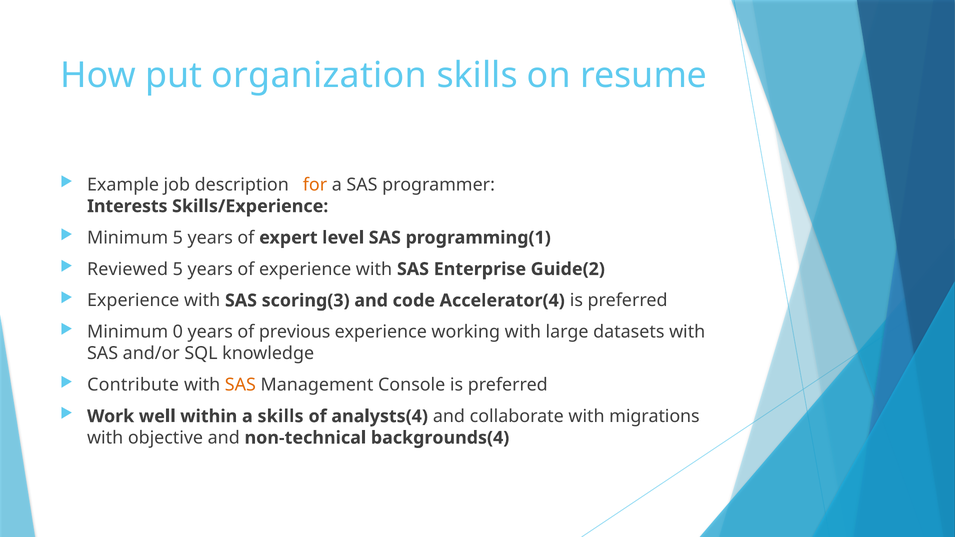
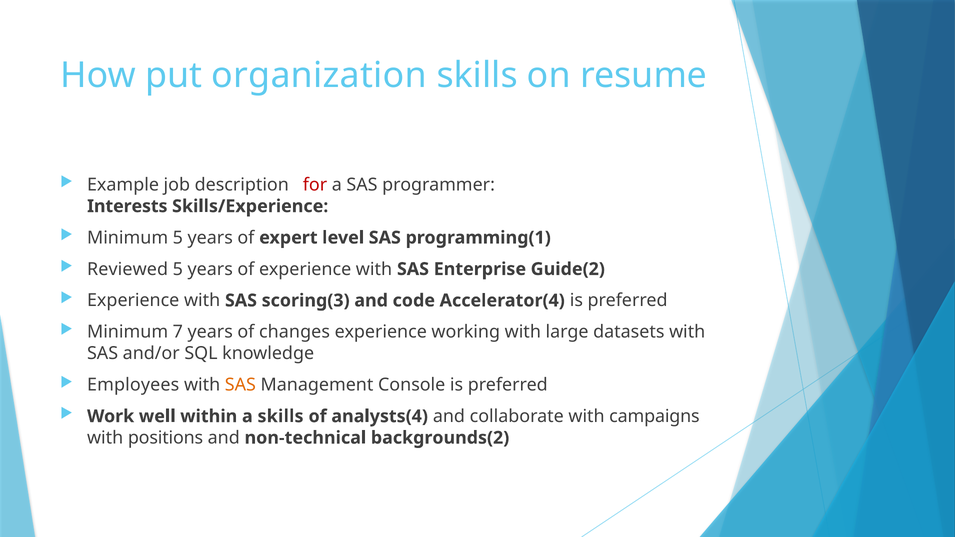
for colour: orange -> red
0: 0 -> 7
previous: previous -> changes
Contribute: Contribute -> Employees
migrations: migrations -> campaigns
objective: objective -> positions
backgrounds(4: backgrounds(4 -> backgrounds(2
